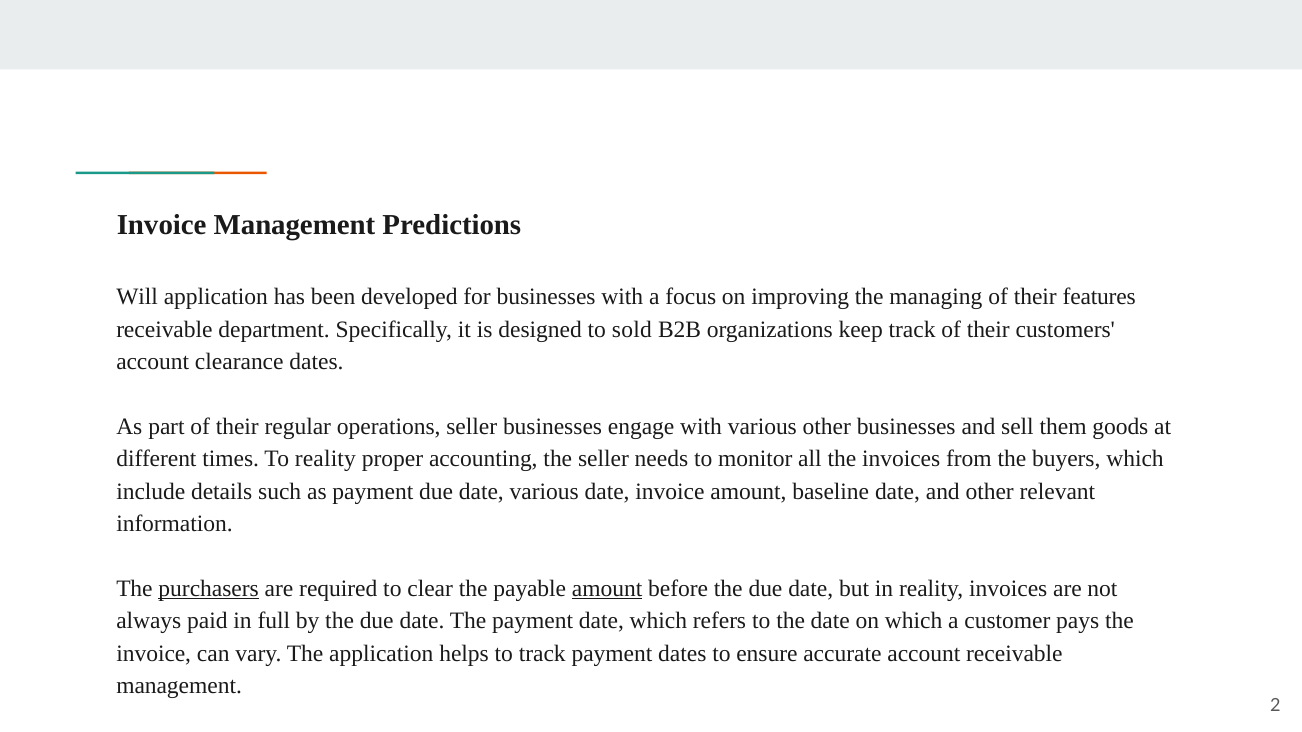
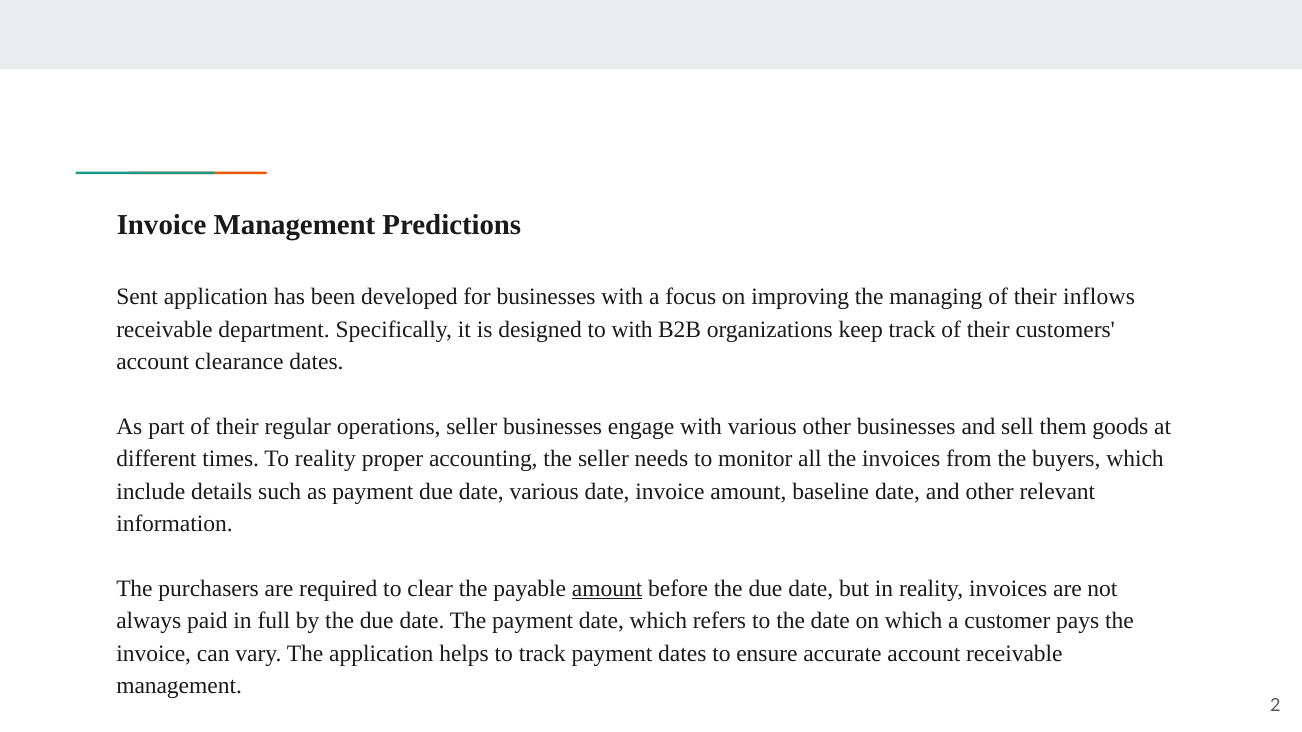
Will: Will -> Sent
features: features -> inflows
to sold: sold -> with
purchasers underline: present -> none
